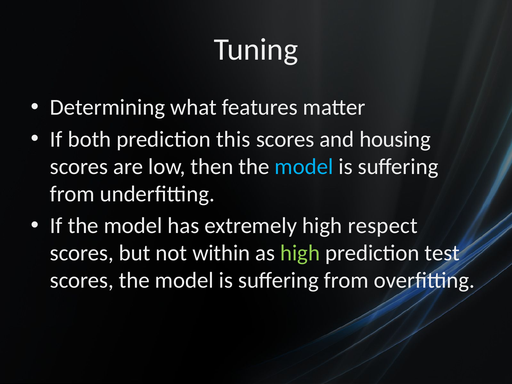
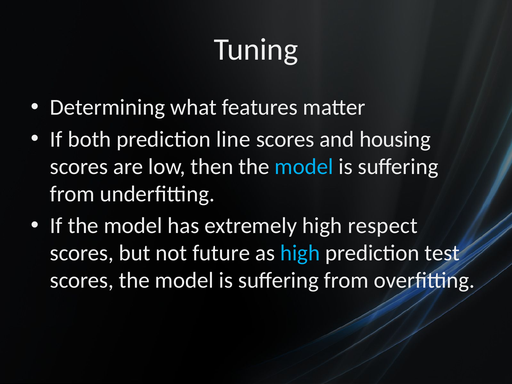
this: this -> line
within: within -> future
high at (300, 253) colour: light green -> light blue
